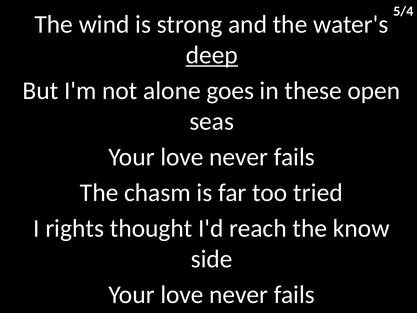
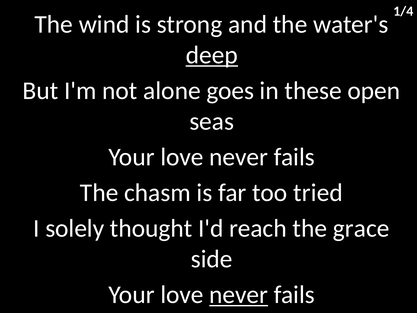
5/4: 5/4 -> 1/4
rights: rights -> solely
know: know -> grace
never at (239, 294) underline: none -> present
